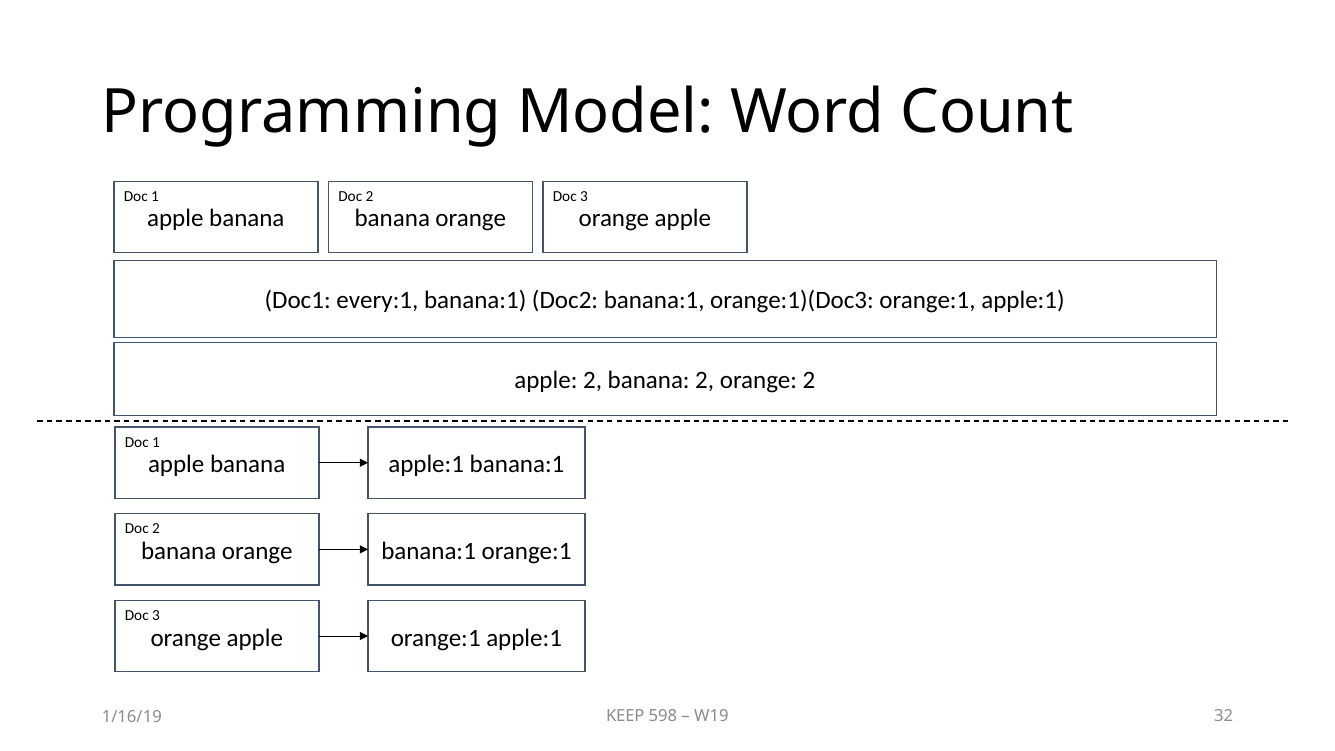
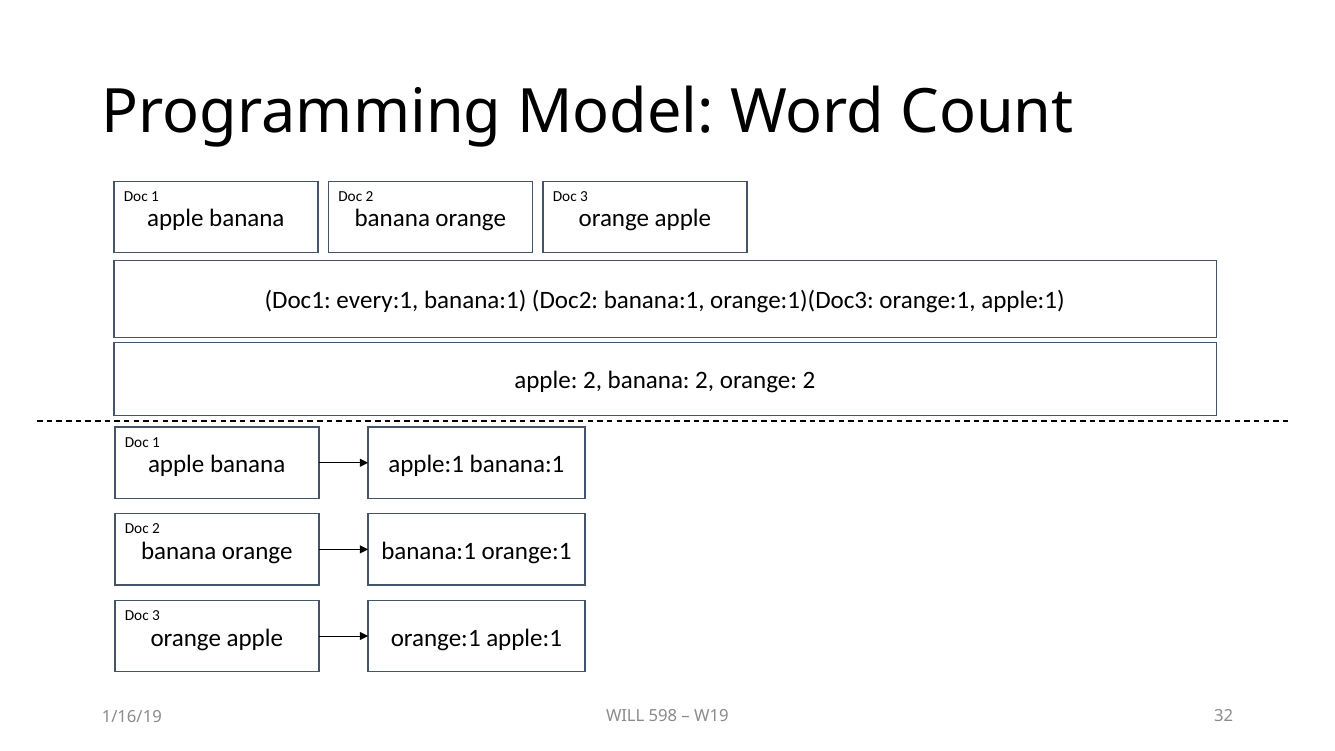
KEEP: KEEP -> WILL
